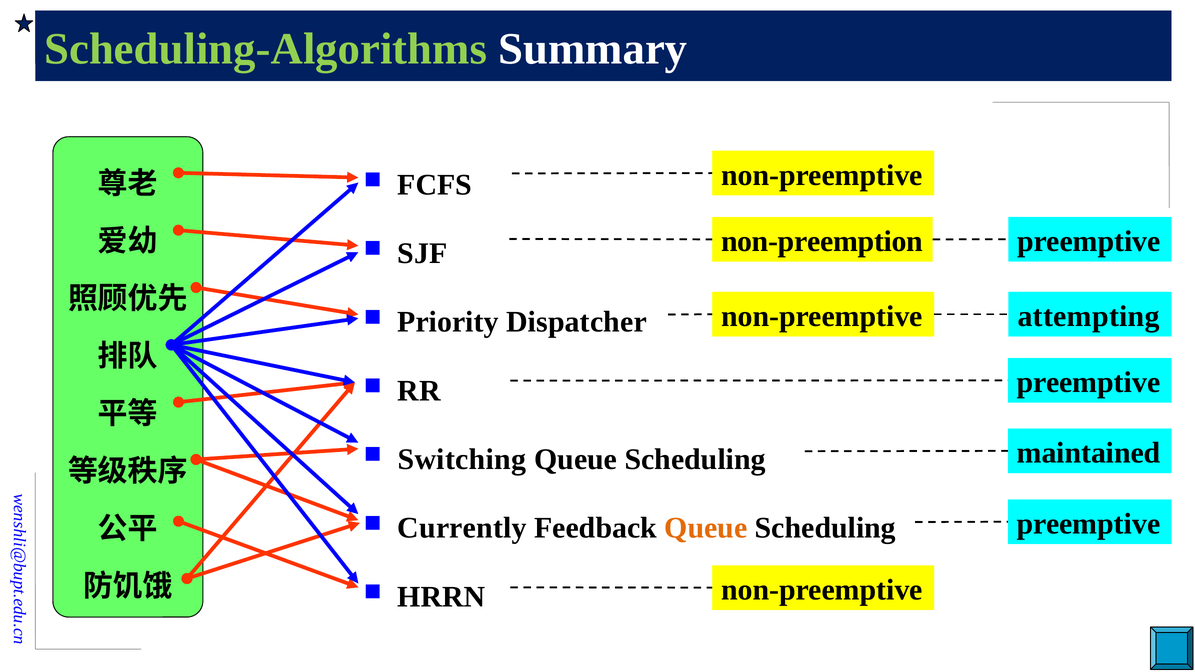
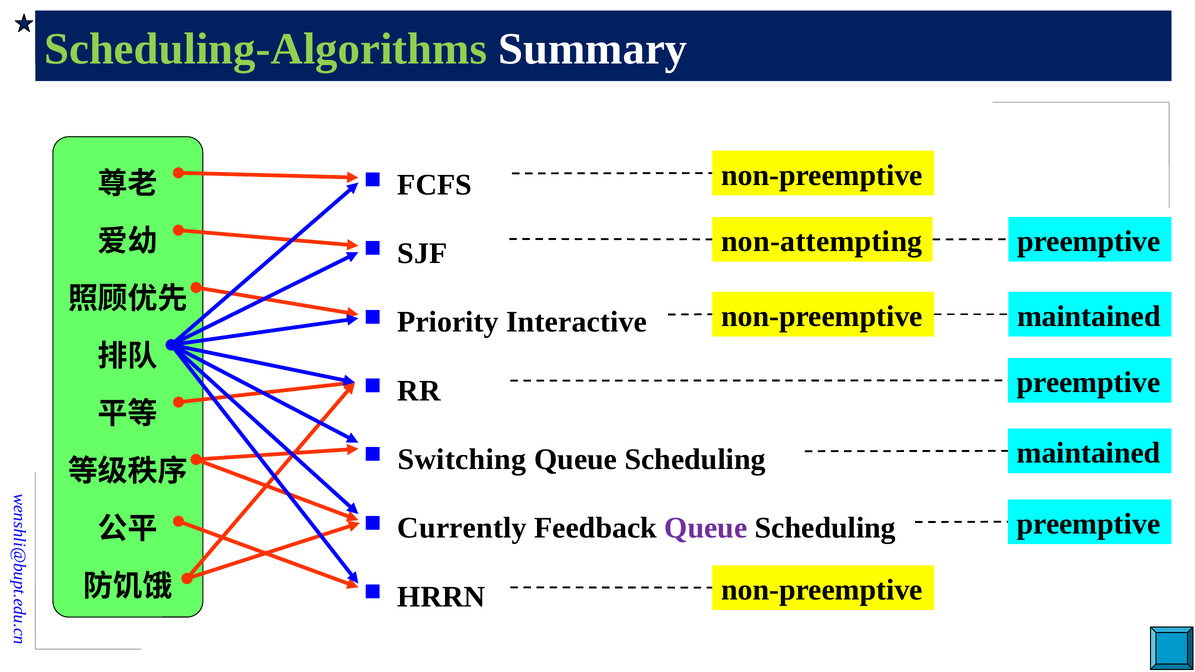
non-preemption: non-preemption -> non-attempting
non-preemptive attempting: attempting -> maintained
Dispatcher: Dispatcher -> Interactive
Queue at (706, 528) colour: orange -> purple
